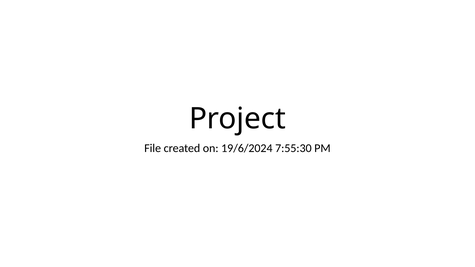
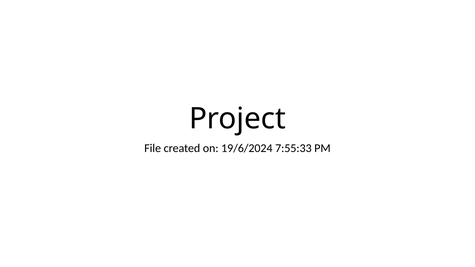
7:55:30: 7:55:30 -> 7:55:33
